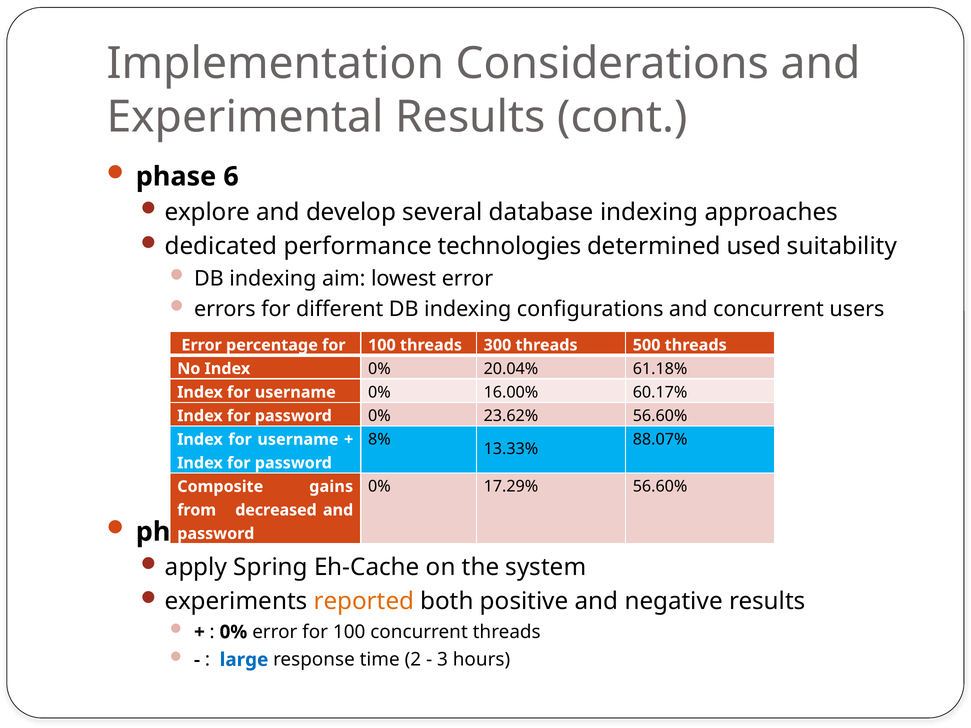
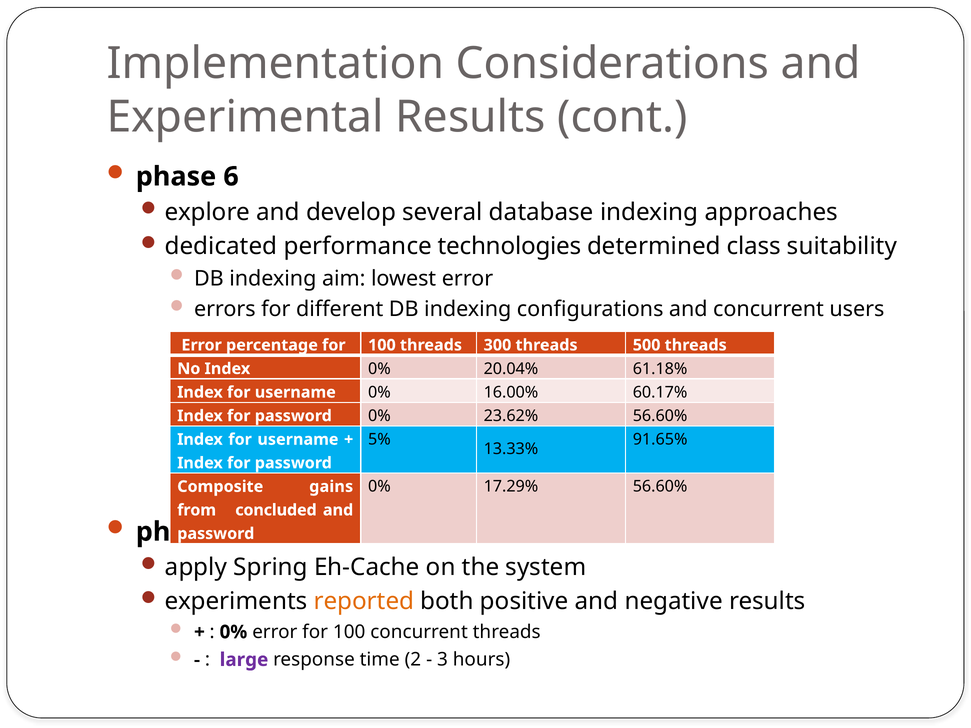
used: used -> class
8%: 8% -> 5%
88.07%: 88.07% -> 91.65%
decreased: decreased -> concluded
large colour: blue -> purple
